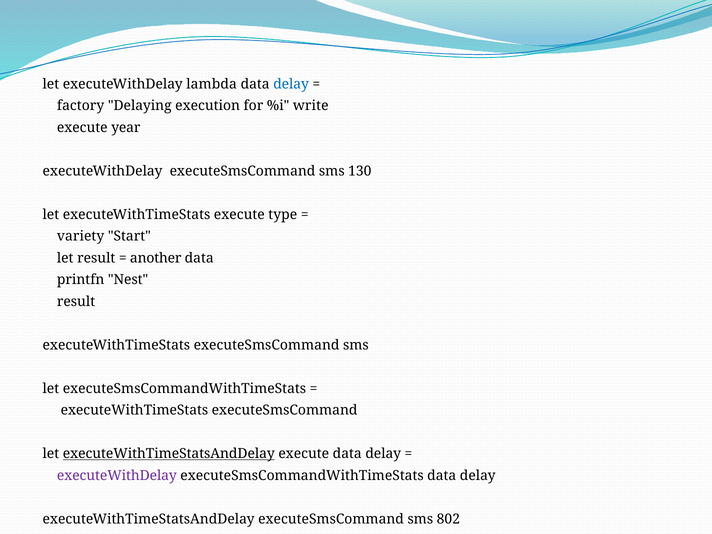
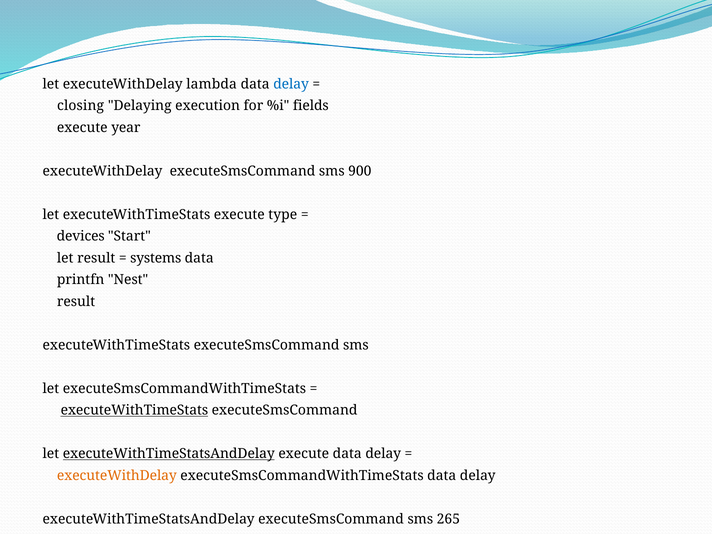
factory: factory -> closing
write: write -> fields
130: 130 -> 900
variety: variety -> devices
another: another -> systems
executeWithTimeStats at (134, 410) underline: none -> present
executeWithDelay at (117, 476) colour: purple -> orange
802: 802 -> 265
